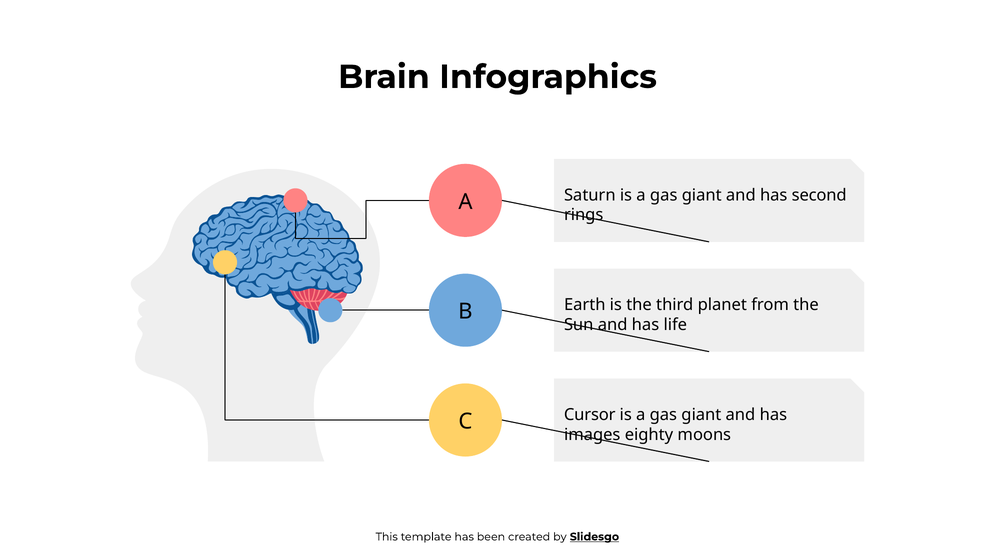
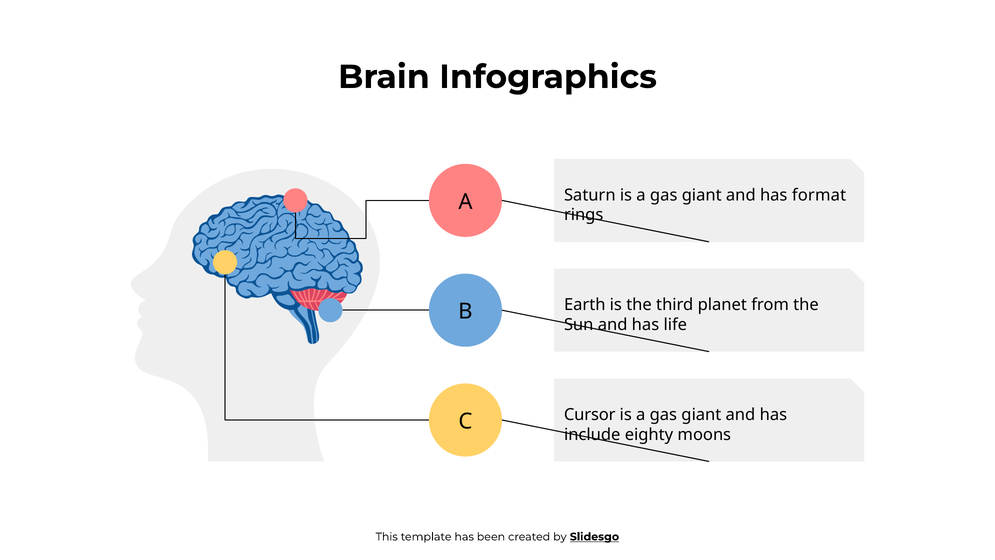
second: second -> format
images: images -> include
